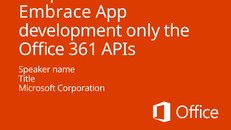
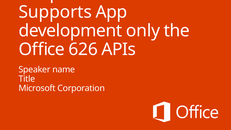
Embrace: Embrace -> Supports
361: 361 -> 626
